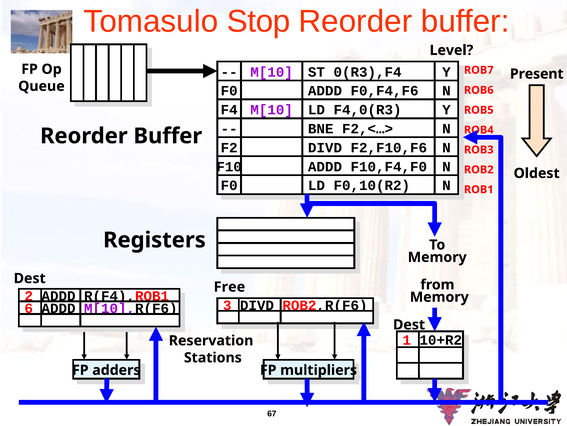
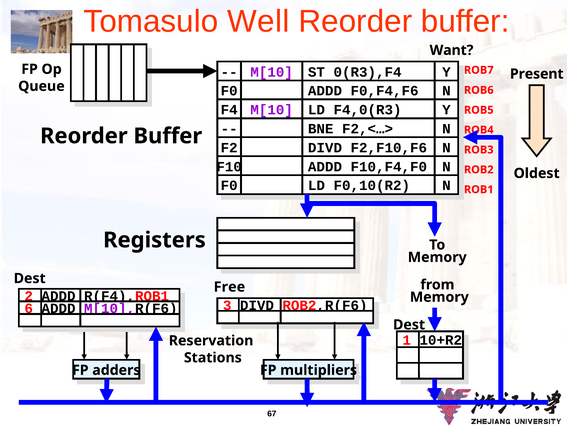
Stop: Stop -> Well
Level: Level -> Want
